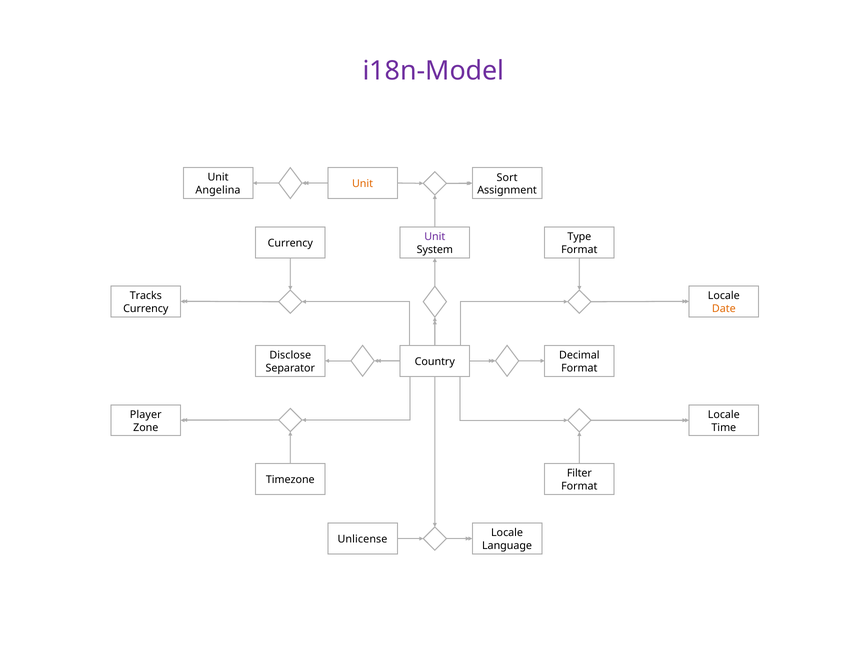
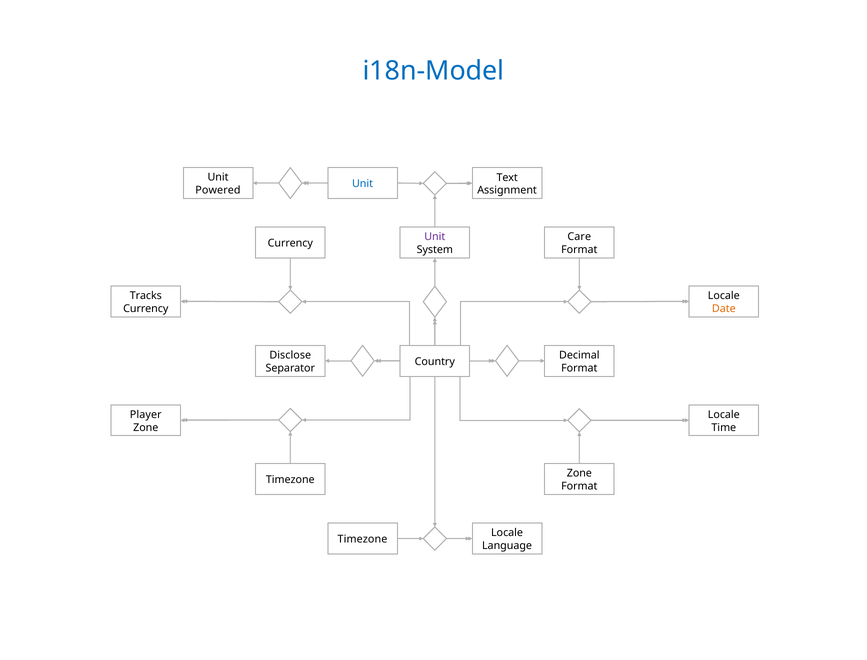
i18n-Model colour: purple -> blue
Sort: Sort -> Text
Unit at (363, 184) colour: orange -> blue
Angelina: Angelina -> Powered
Type: Type -> Care
Filter at (579, 473): Filter -> Zone
Unlicense at (362, 539): Unlicense -> Timezone
